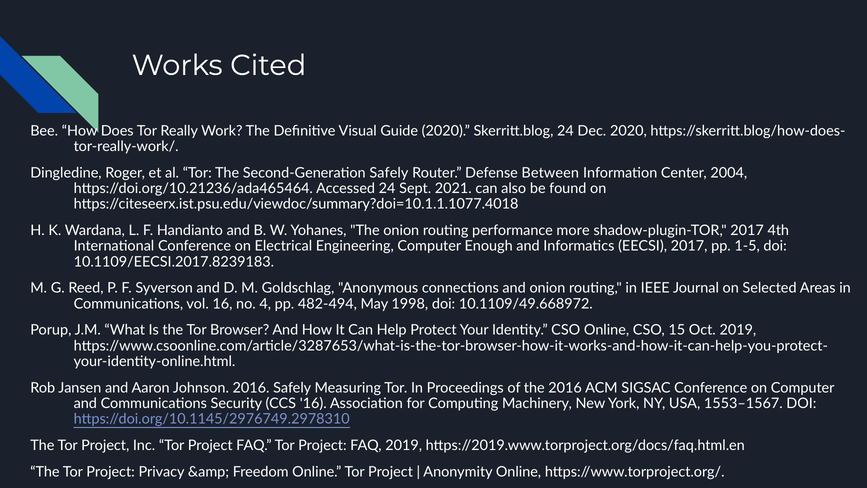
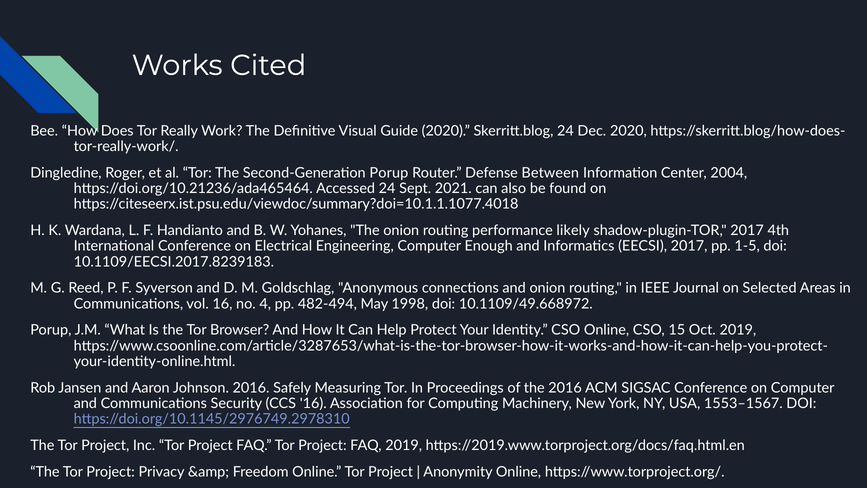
Second-Generation Safely: Safely -> Porup
more: more -> likely
